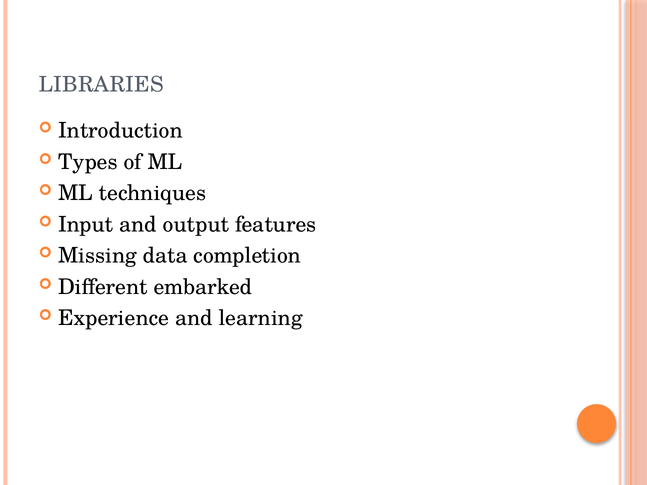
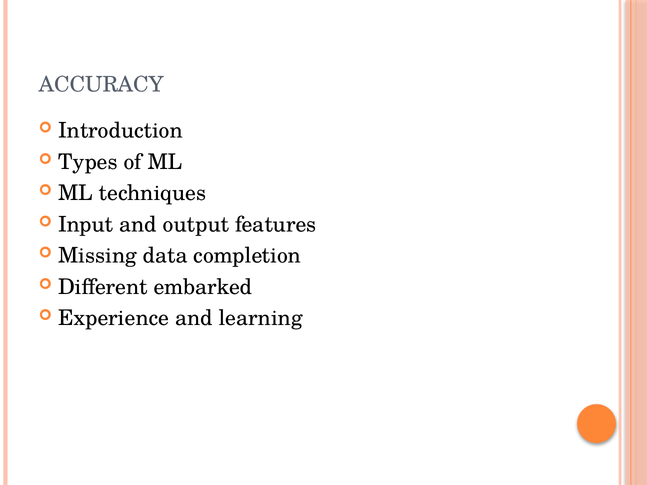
LIBRARIES: LIBRARIES -> ACCURACY
